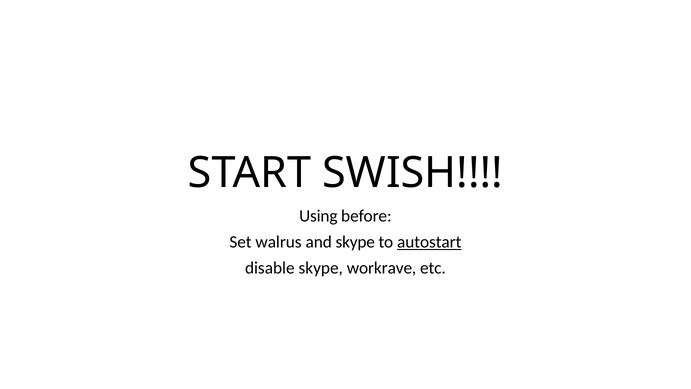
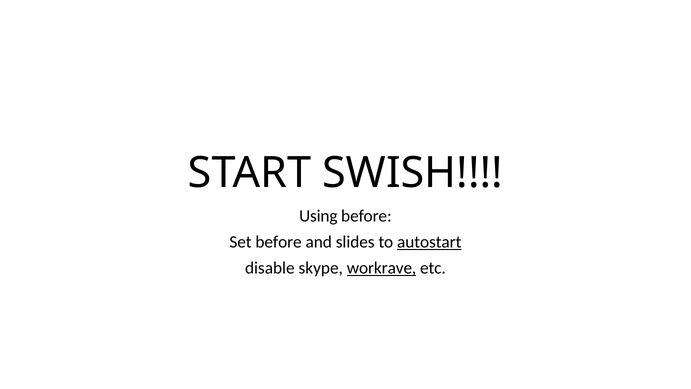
Set walrus: walrus -> before
and skype: skype -> slides
workrave underline: none -> present
